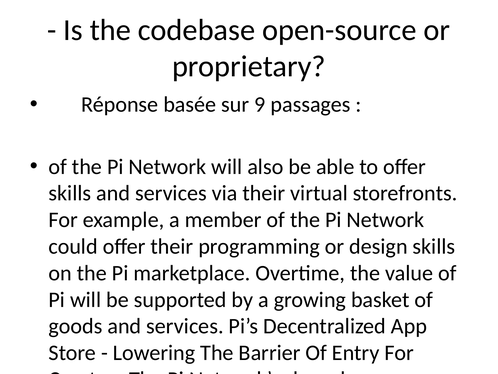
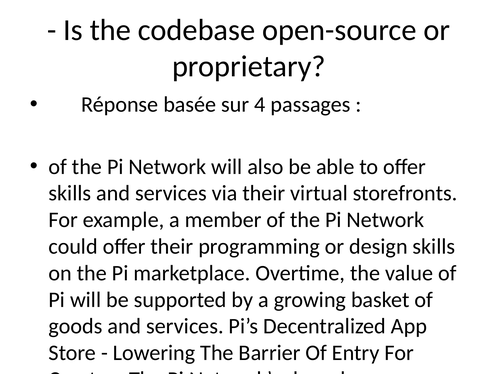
9: 9 -> 4
